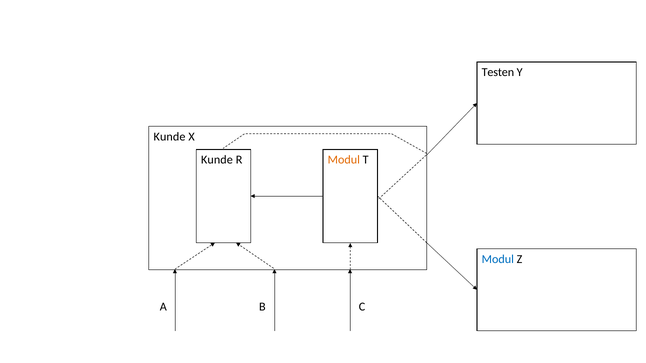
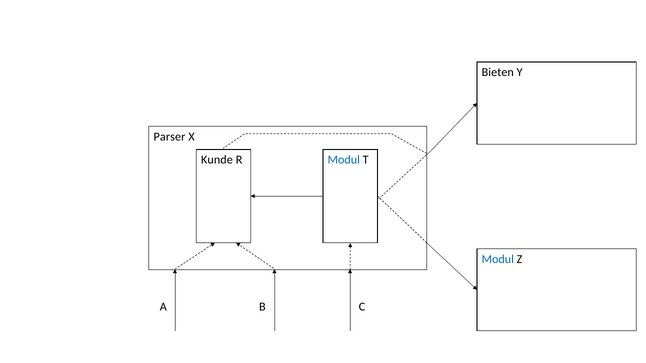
Testen: Testen -> Bieten
Kunde at (170, 137): Kunde -> Parser
Modul at (344, 160) colour: orange -> blue
